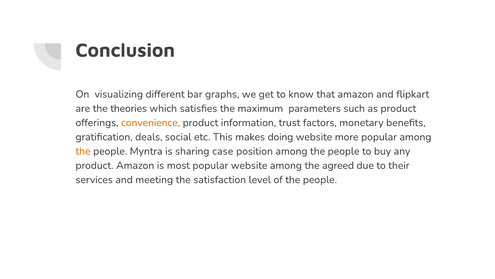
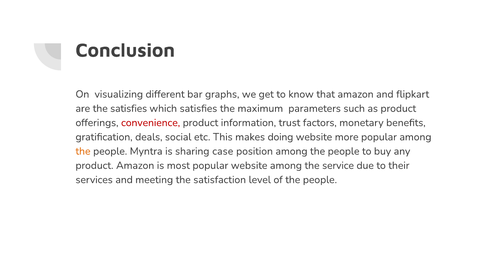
the theories: theories -> satisfies
convenience colour: orange -> red
agreed: agreed -> service
